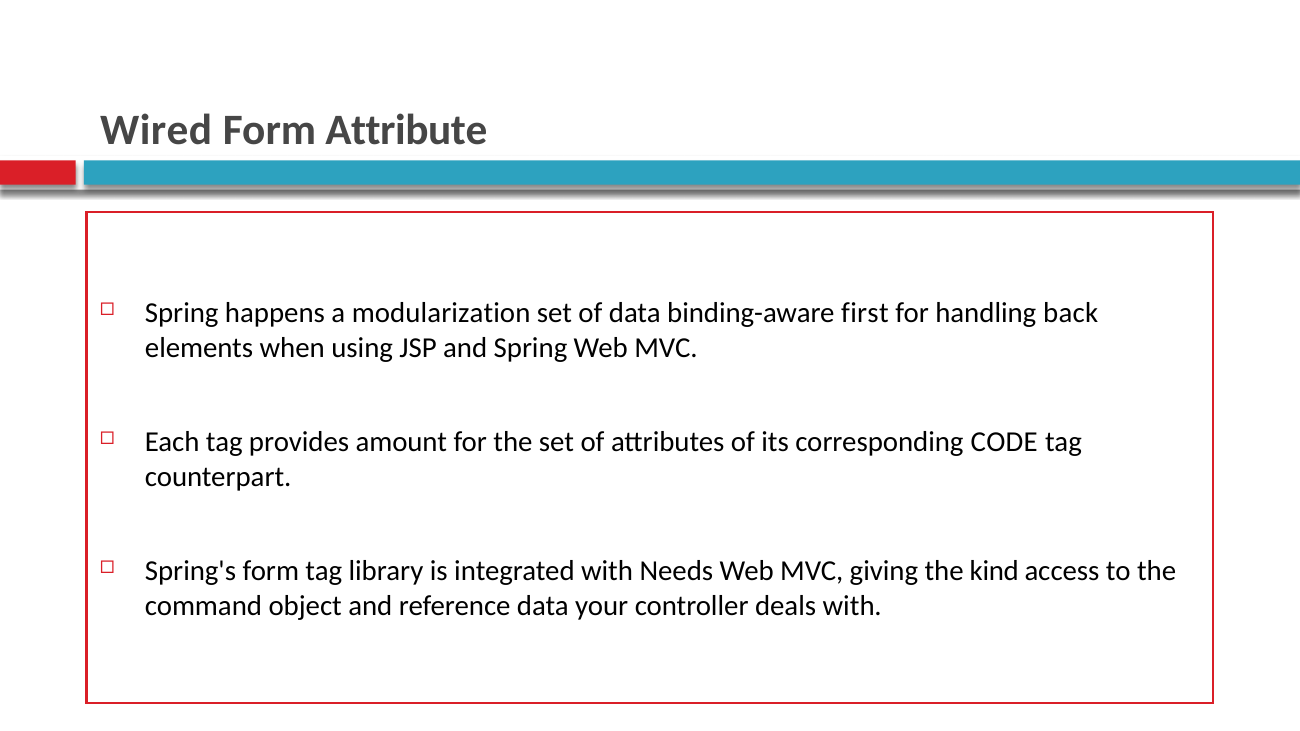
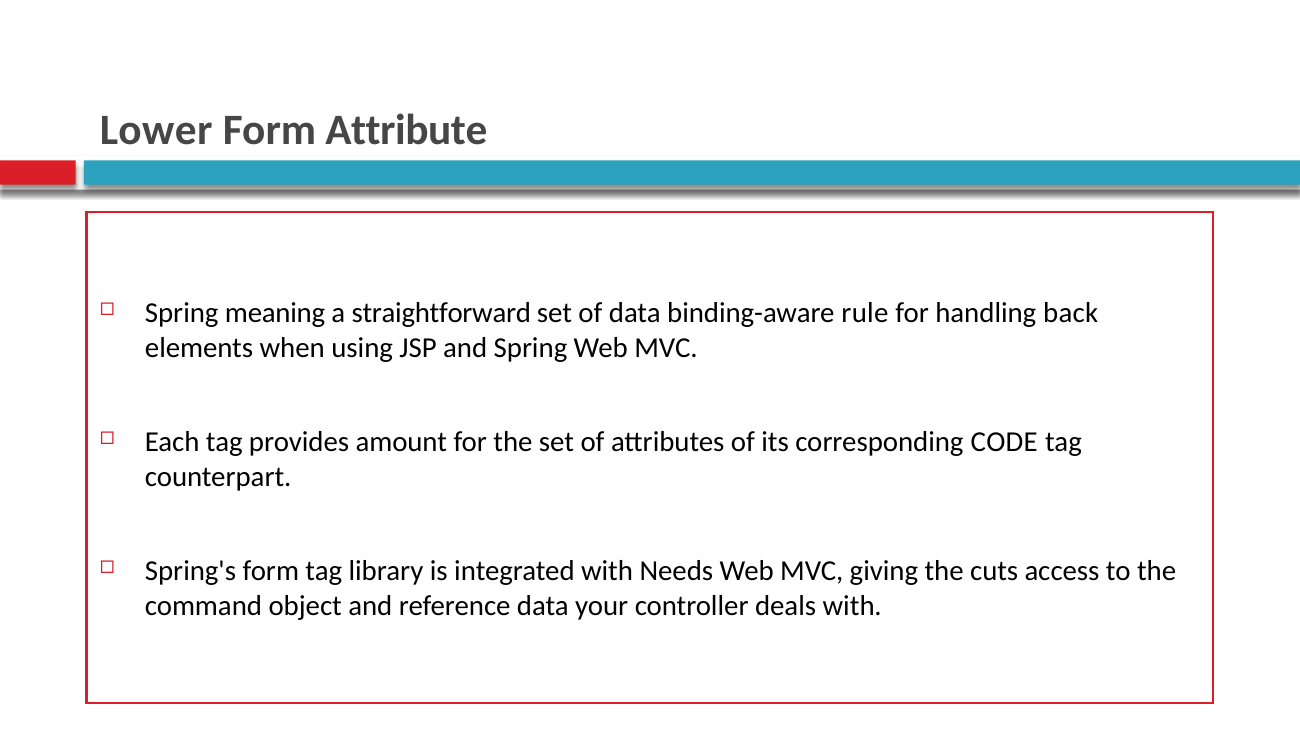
Wired: Wired -> Lower
happens: happens -> meaning
modularization: modularization -> straightforward
first: first -> rule
kind: kind -> cuts
